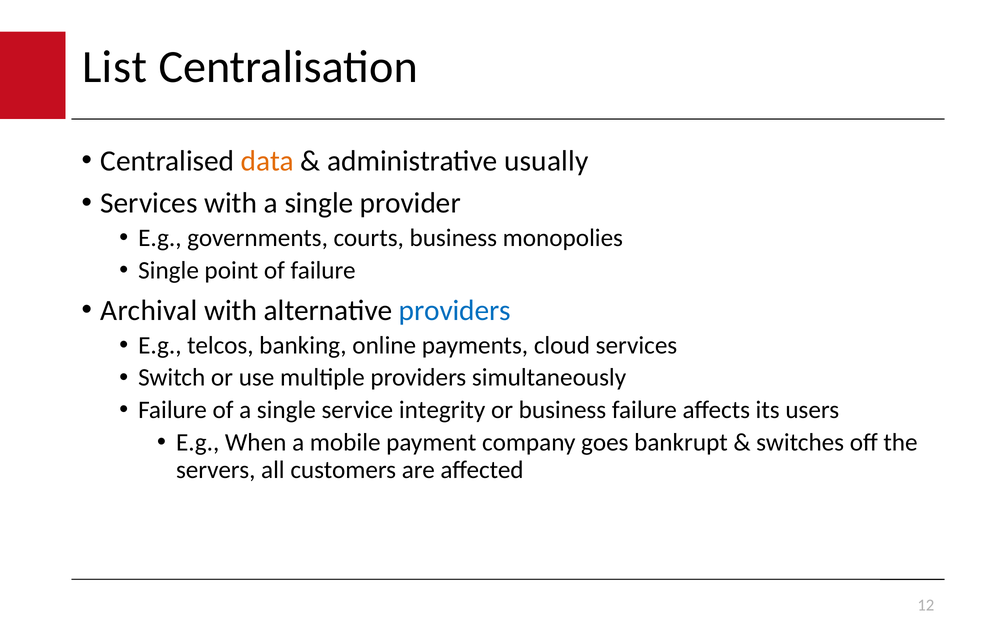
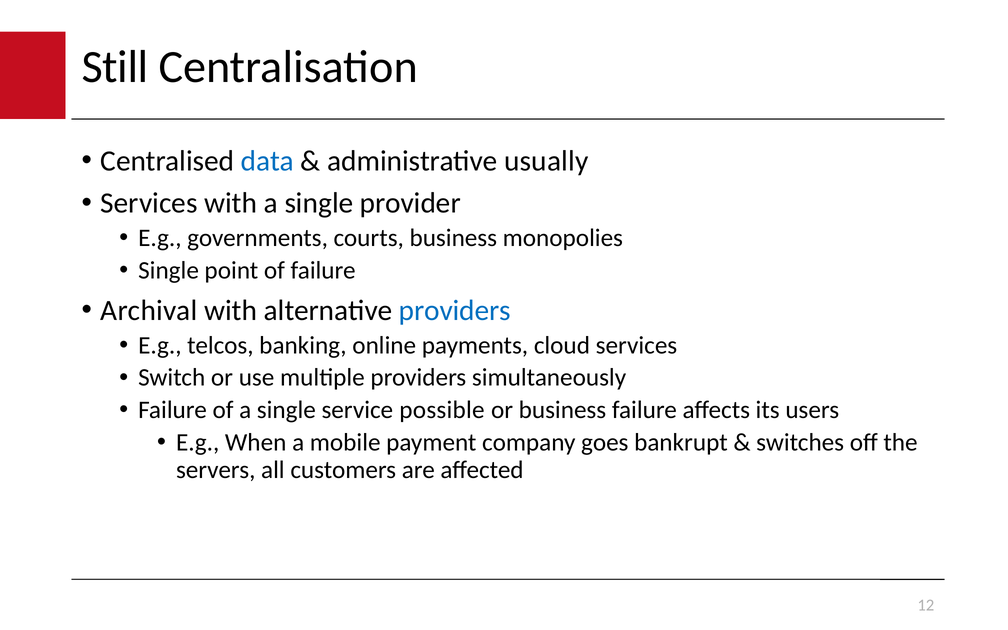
List: List -> Still
data colour: orange -> blue
integrity: integrity -> possible
